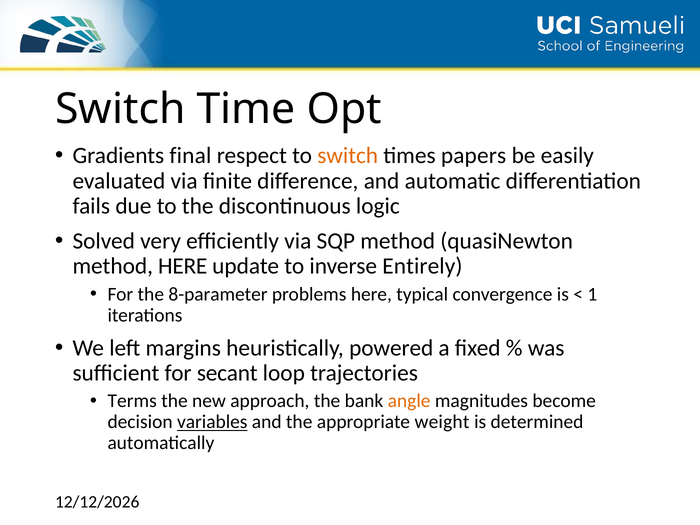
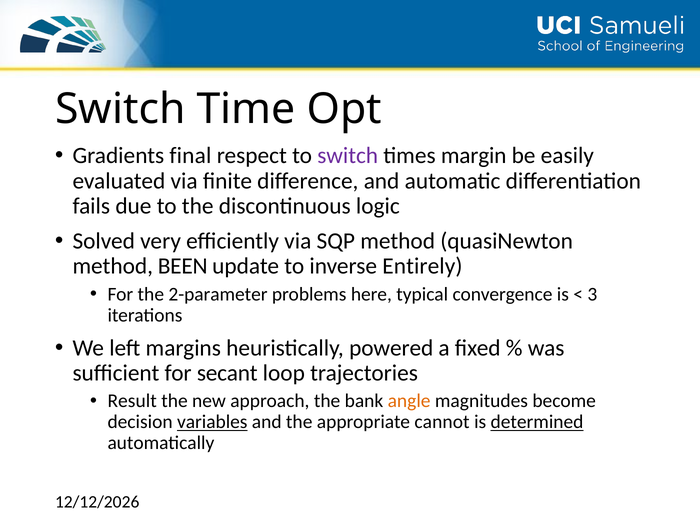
switch at (348, 156) colour: orange -> purple
papers: papers -> margin
method HERE: HERE -> BEEN
8-parameter: 8-parameter -> 2-parameter
1: 1 -> 3
Terms: Terms -> Result
weight: weight -> cannot
determined underline: none -> present
